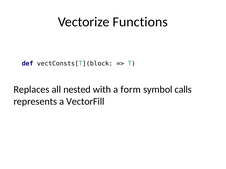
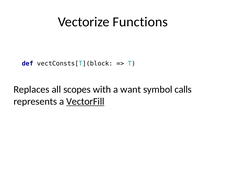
nested: nested -> scopes
form: form -> want
VectorFill underline: none -> present
